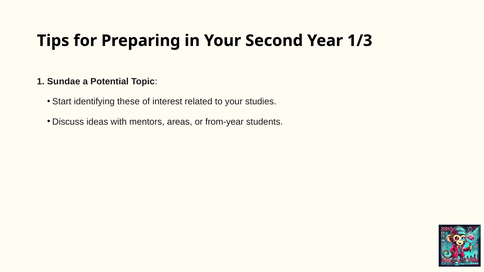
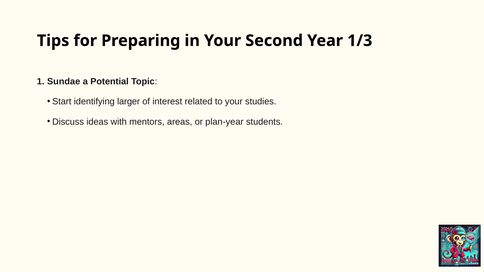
these: these -> larger
from-year: from-year -> plan-year
